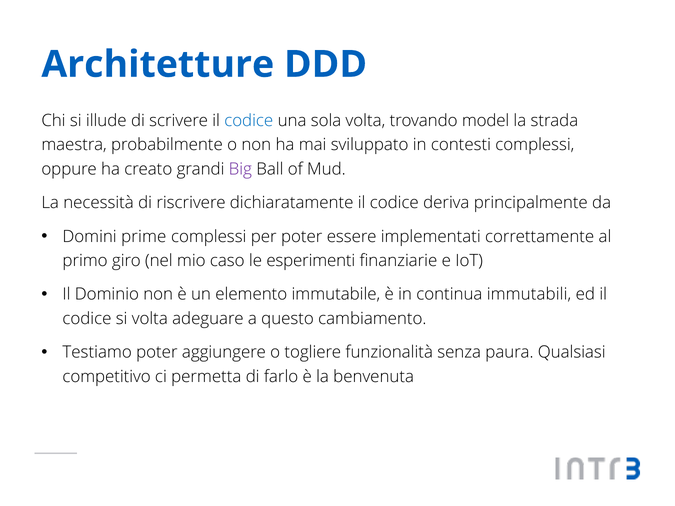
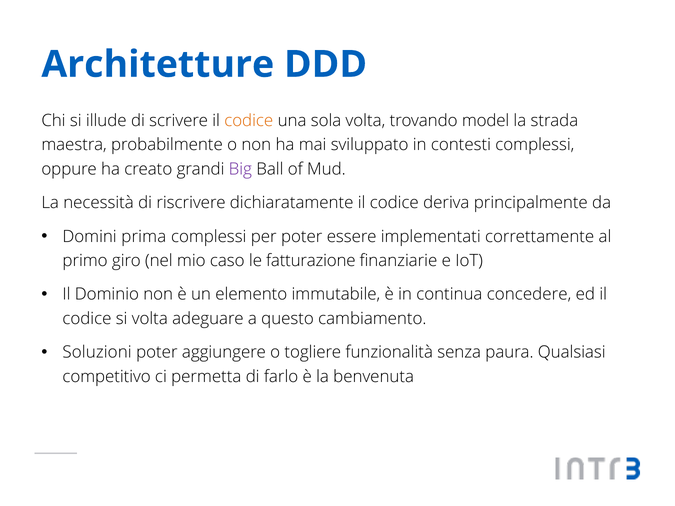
codice at (249, 121) colour: blue -> orange
prime: prime -> prima
esperimenti: esperimenti -> fatturazione
immutabili: immutabili -> concedere
Testiamo: Testiamo -> Soluzioni
